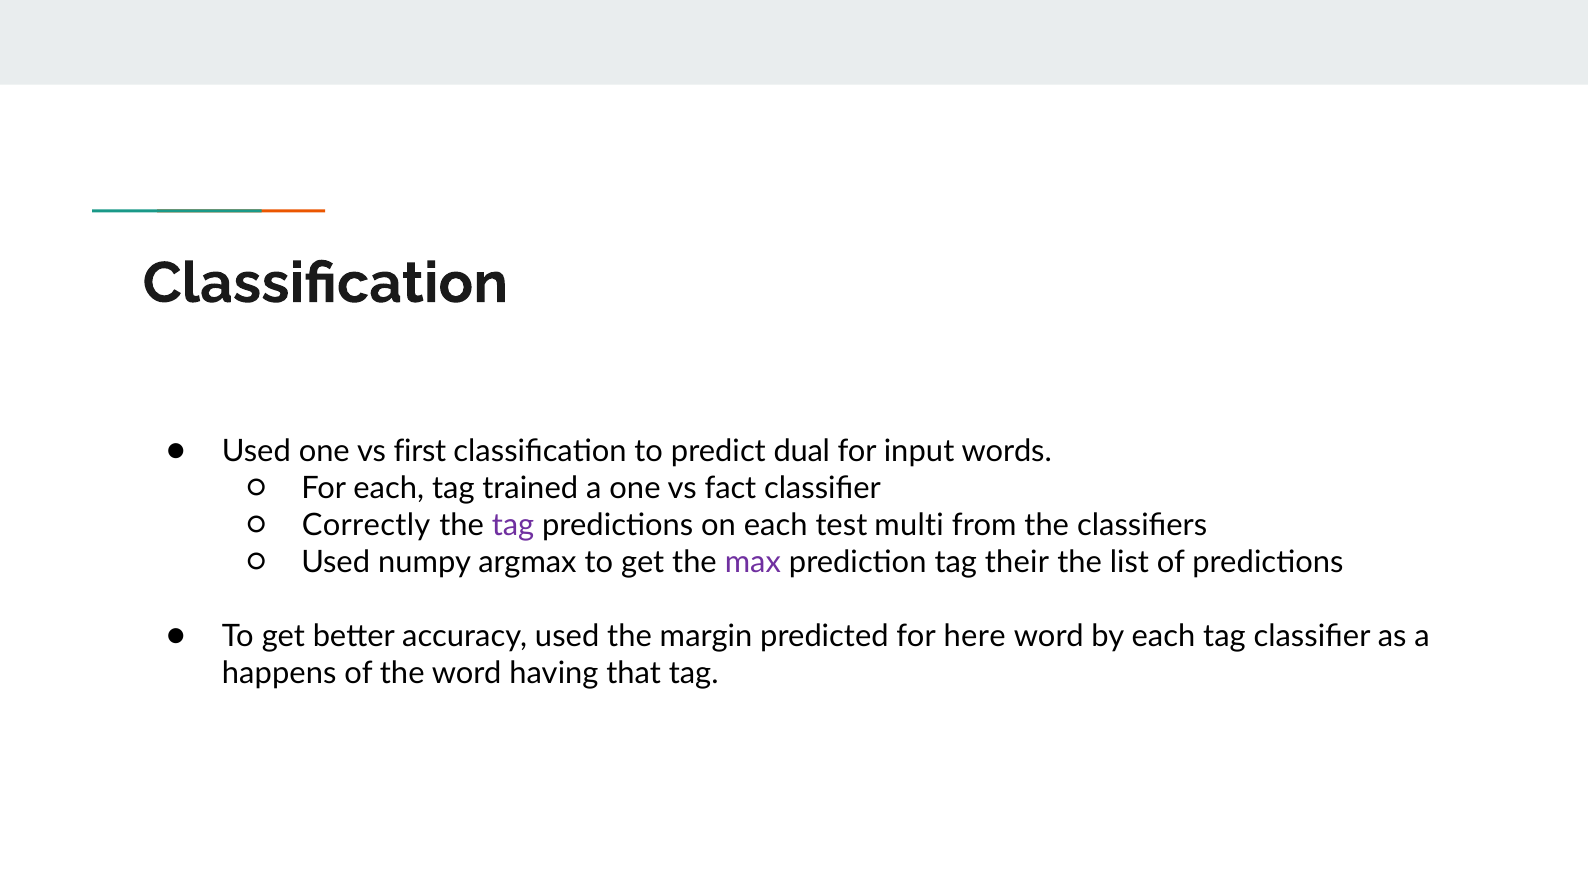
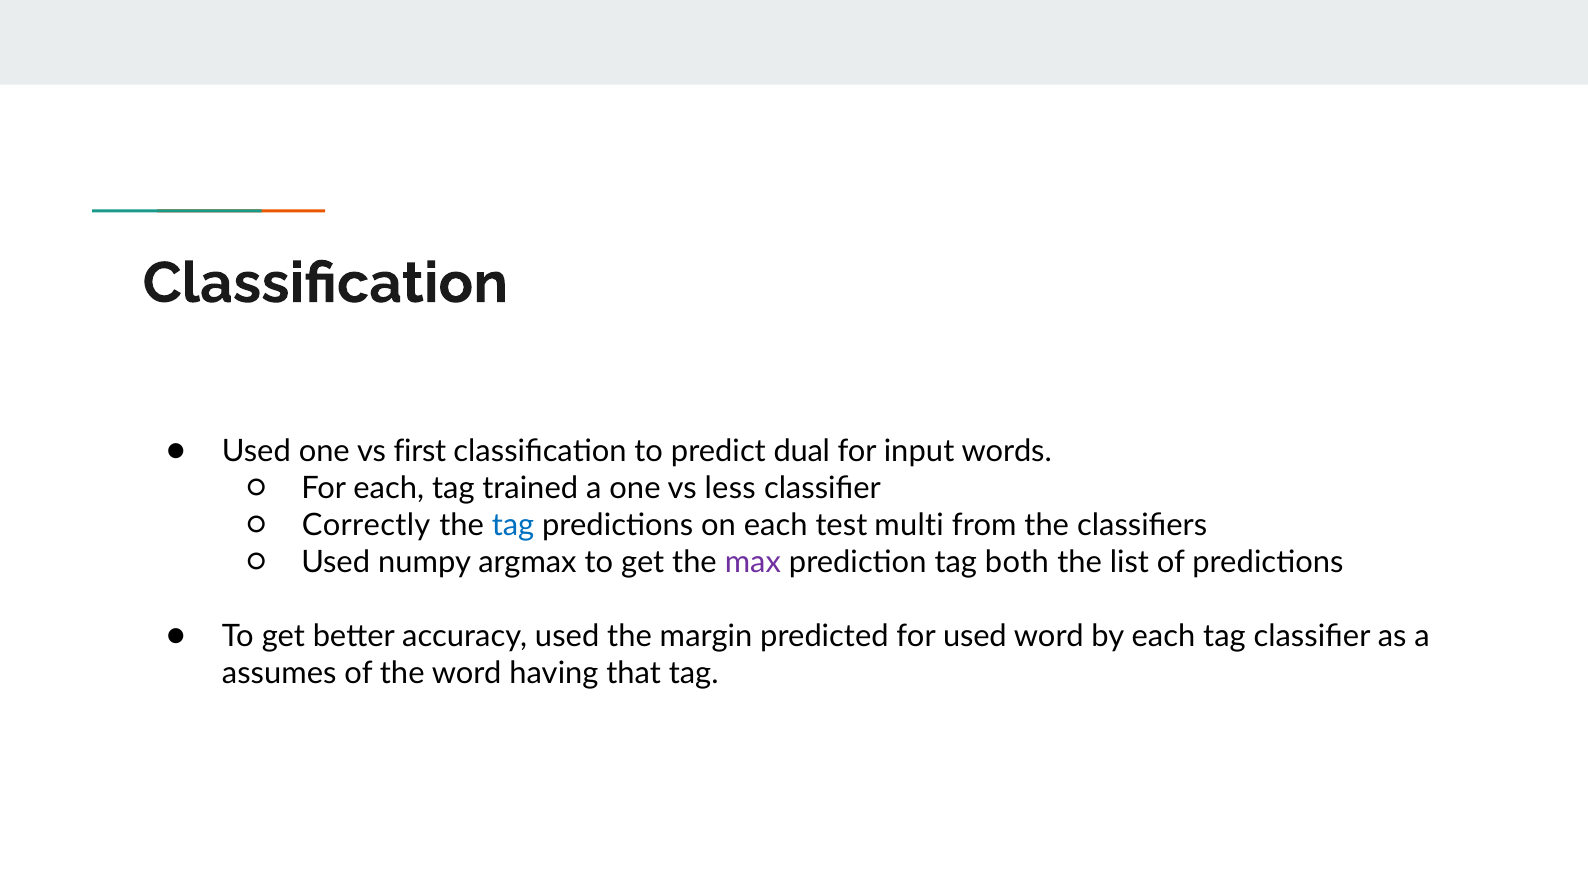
fact: fact -> less
tag at (513, 525) colour: purple -> blue
their: their -> both
for here: here -> used
happens: happens -> assumes
